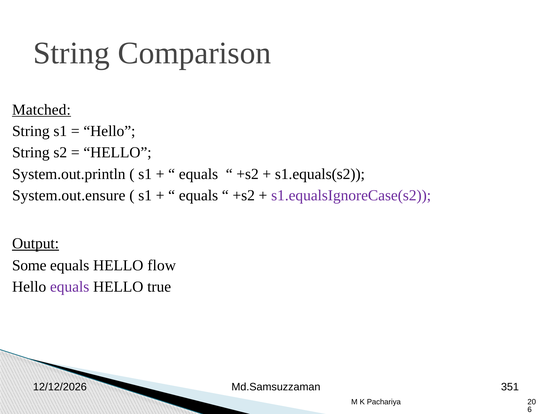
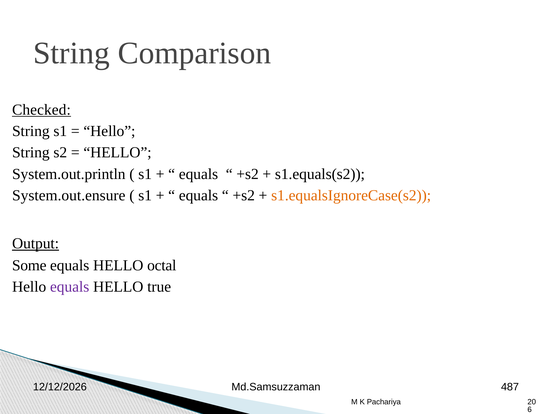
Matched: Matched -> Checked
s1.equalsIgnoreCase(s2 colour: purple -> orange
flow: flow -> octal
351: 351 -> 487
